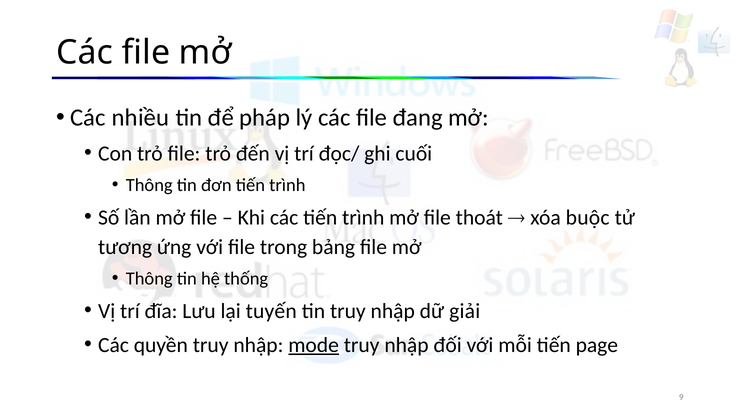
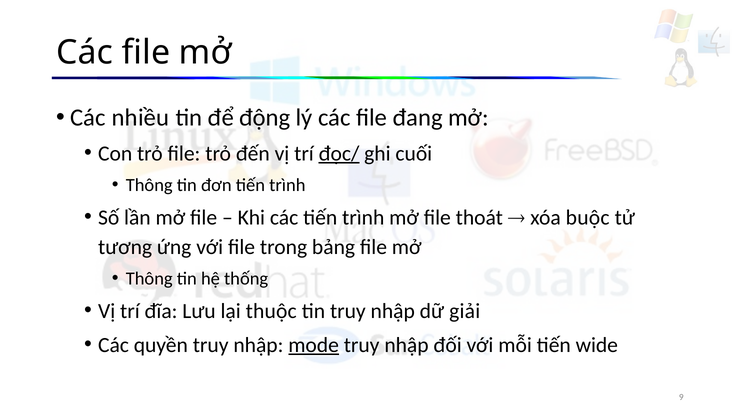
pháp: pháp -> động
đọc/ underline: none -> present
tuyến: tuyến -> thuộc
page: page -> wide
